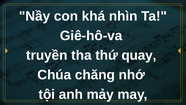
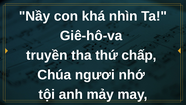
quay: quay -> chấp
chăng: chăng -> ngươi
